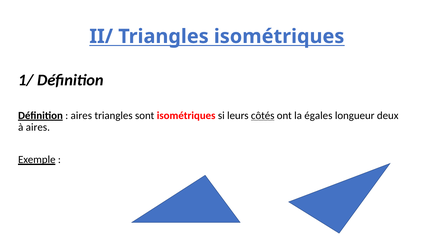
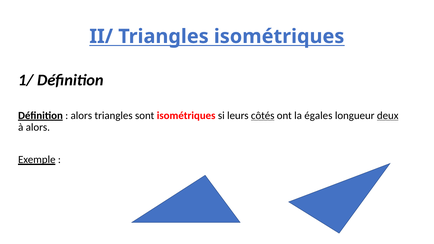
aires at (81, 116): aires -> alors
deux underline: none -> present
à aires: aires -> alors
